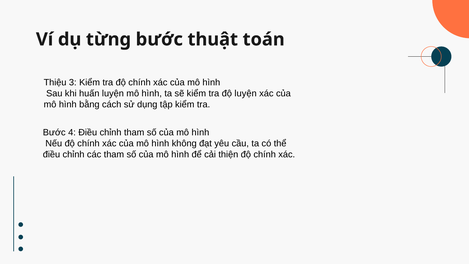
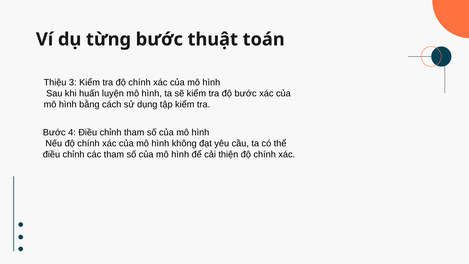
độ luyện: luyện -> bước
